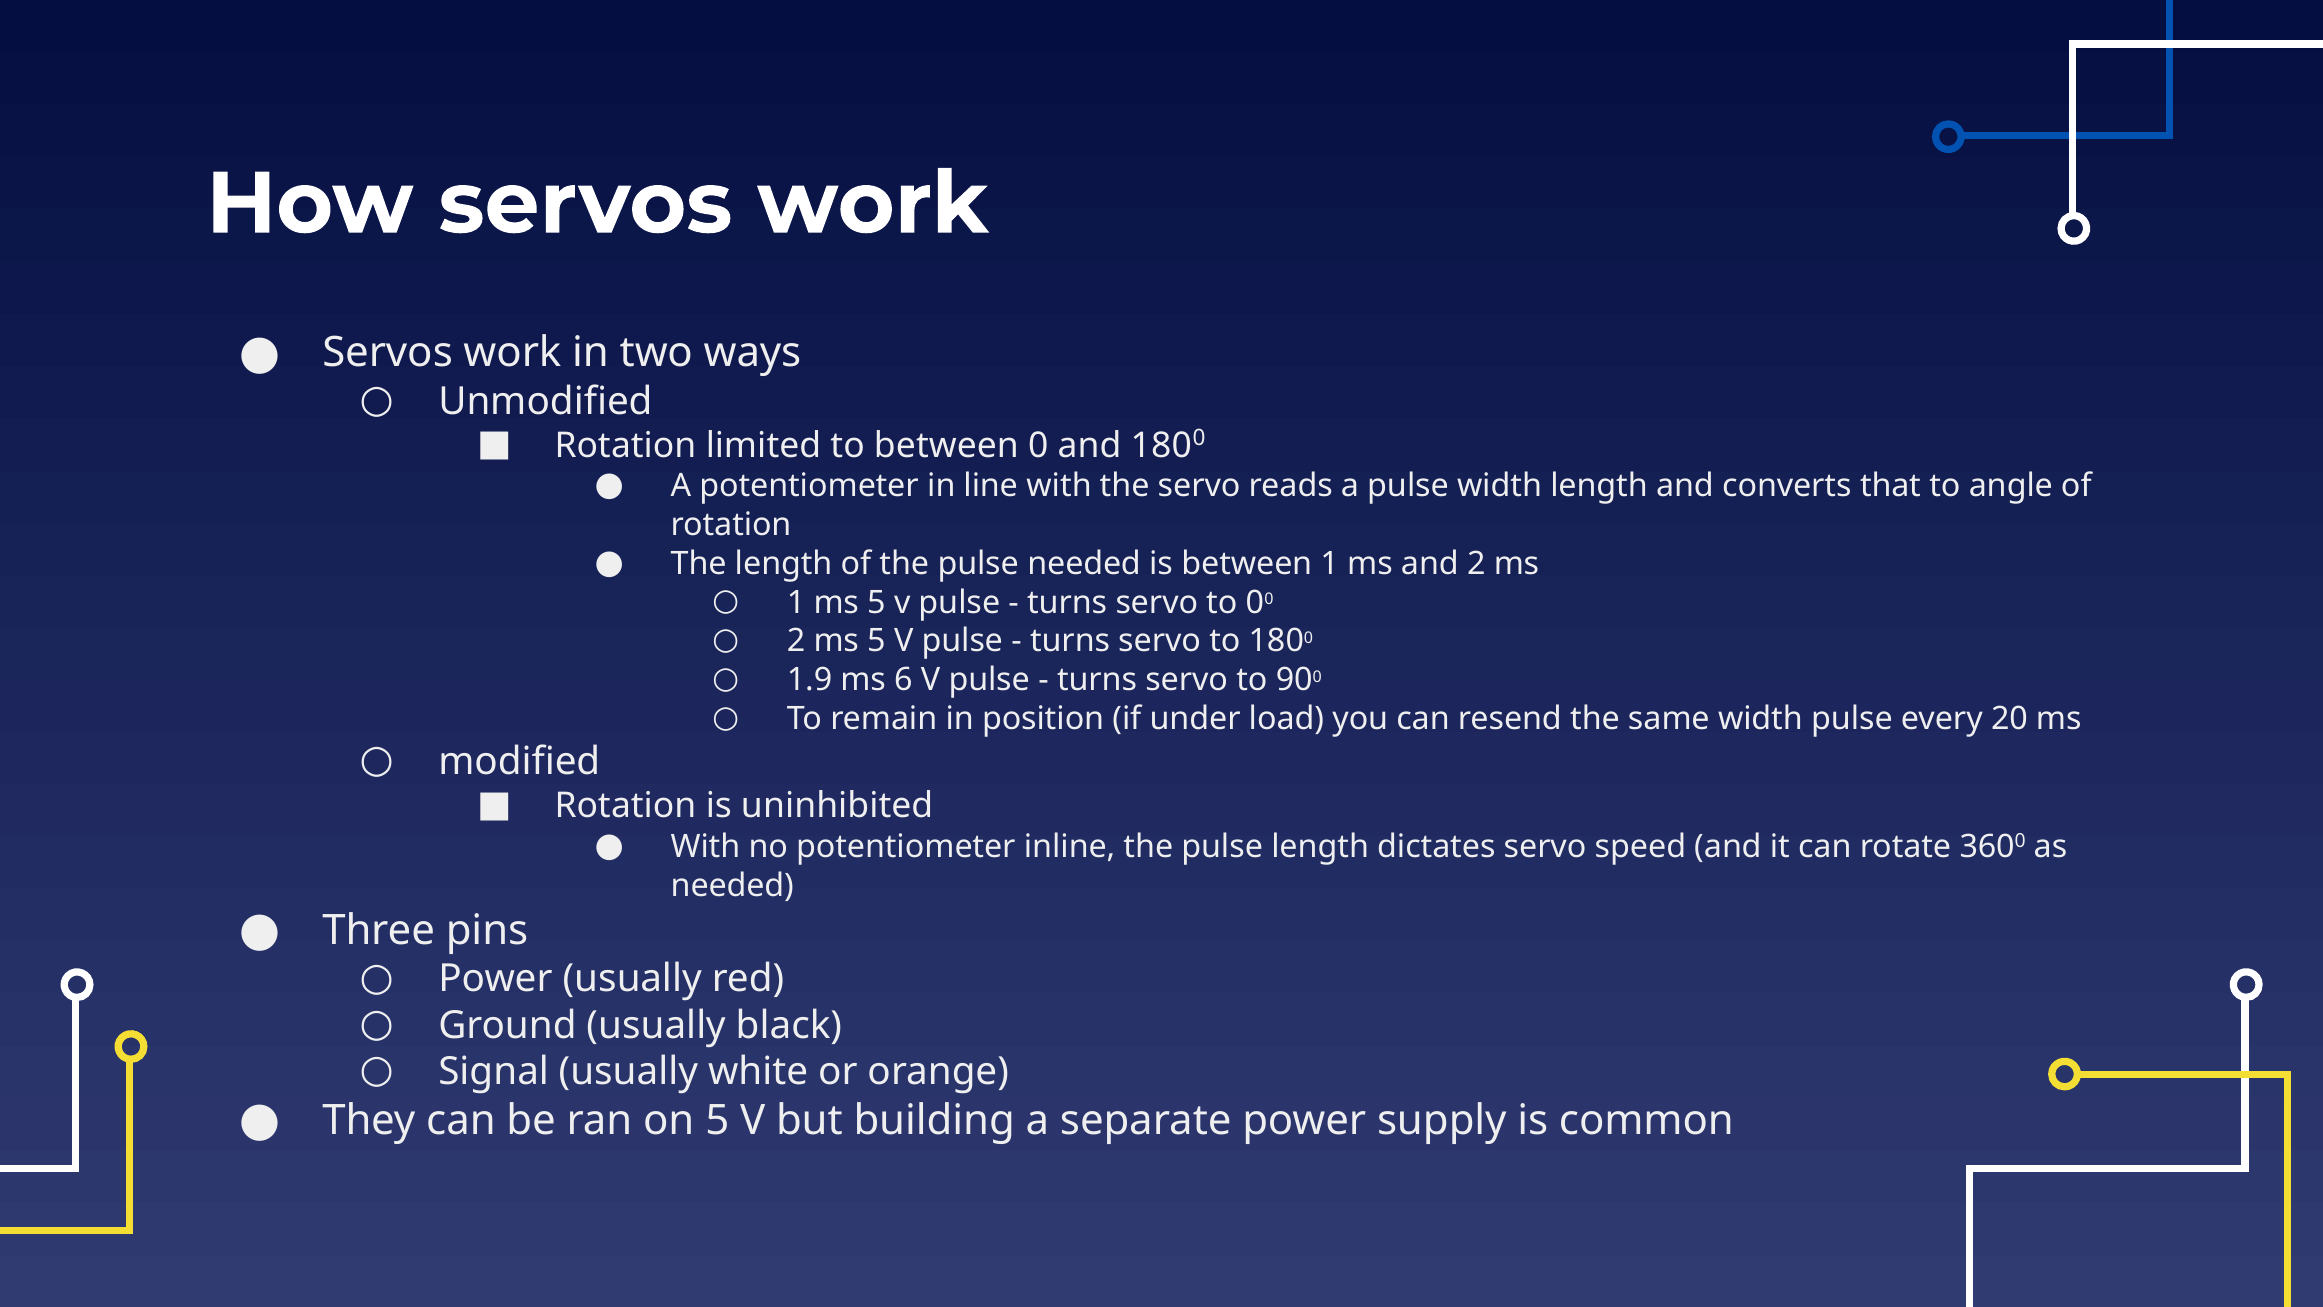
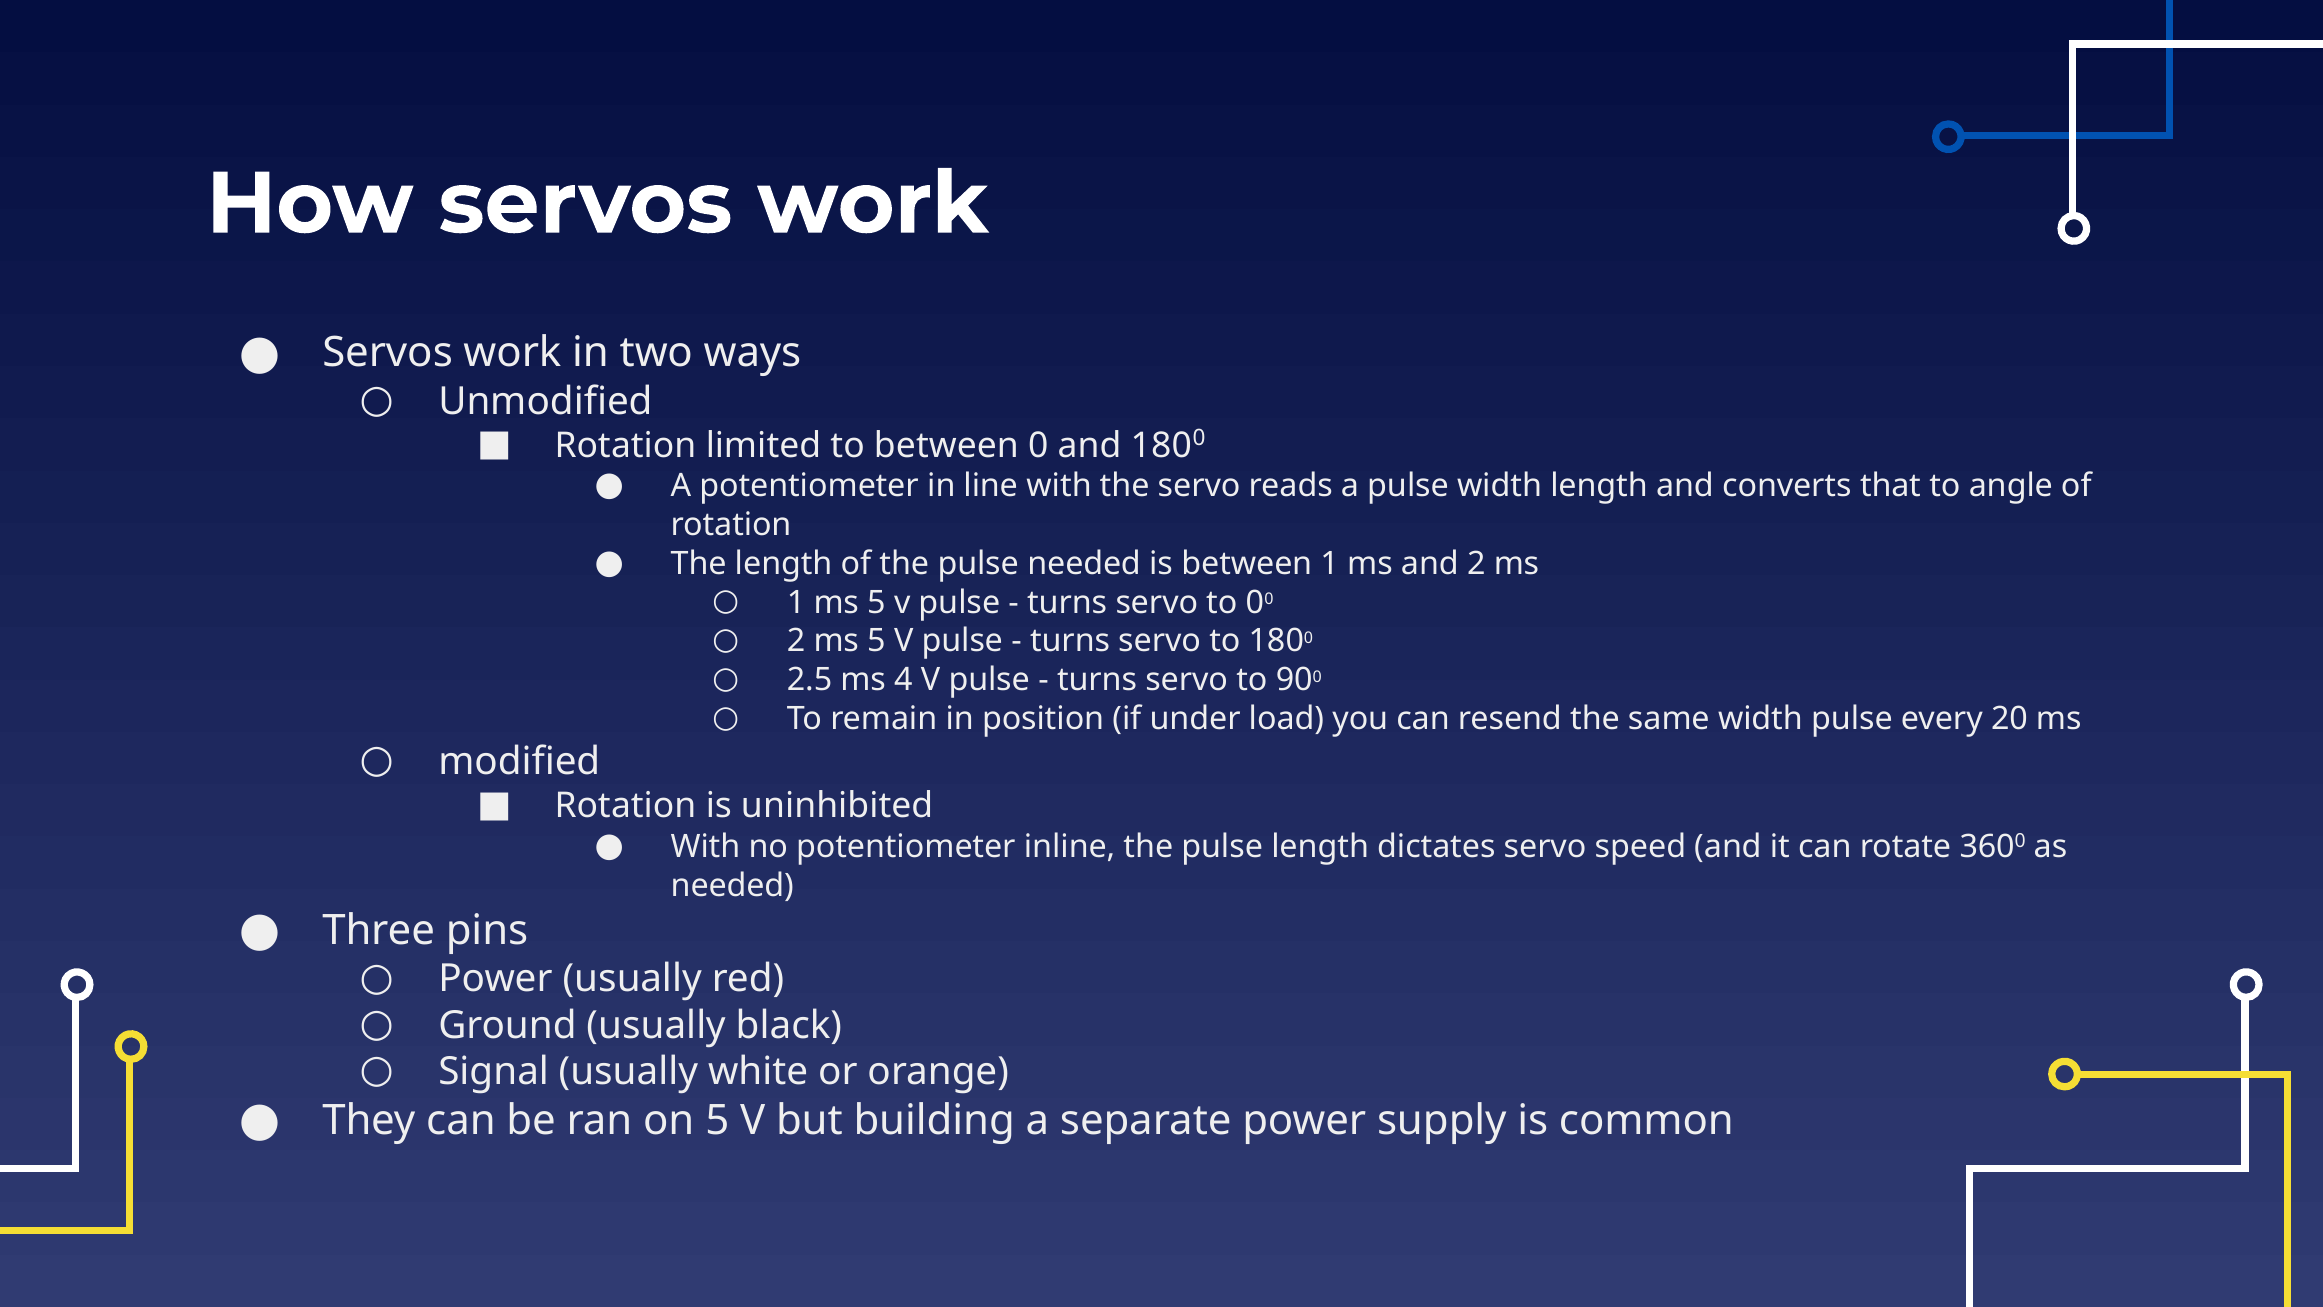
1.9: 1.9 -> 2.5
6: 6 -> 4
